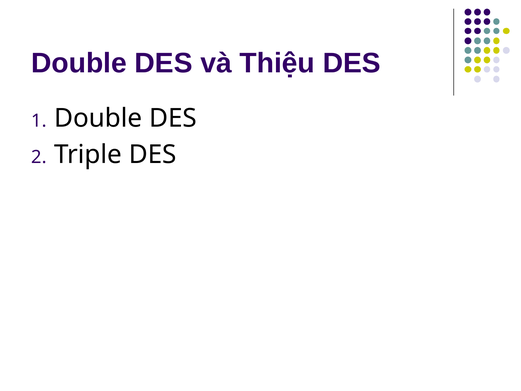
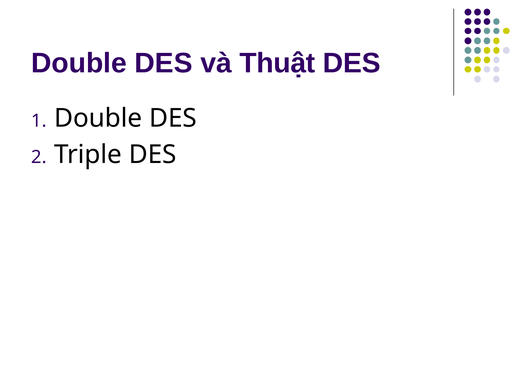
Thiệu: Thiệu -> Thuật
